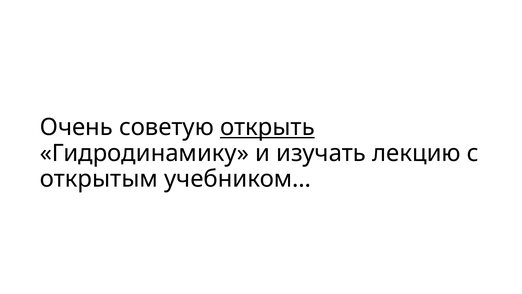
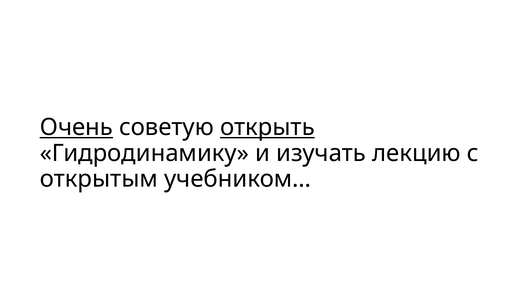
Очень underline: none -> present
